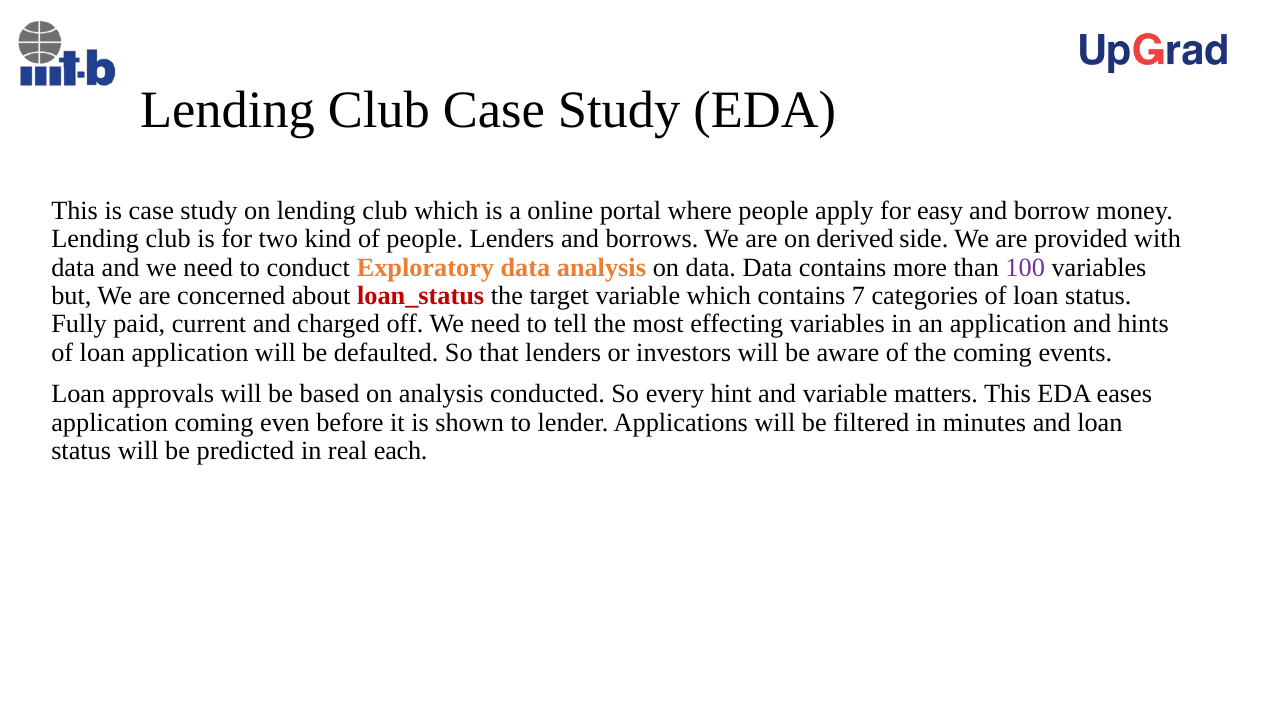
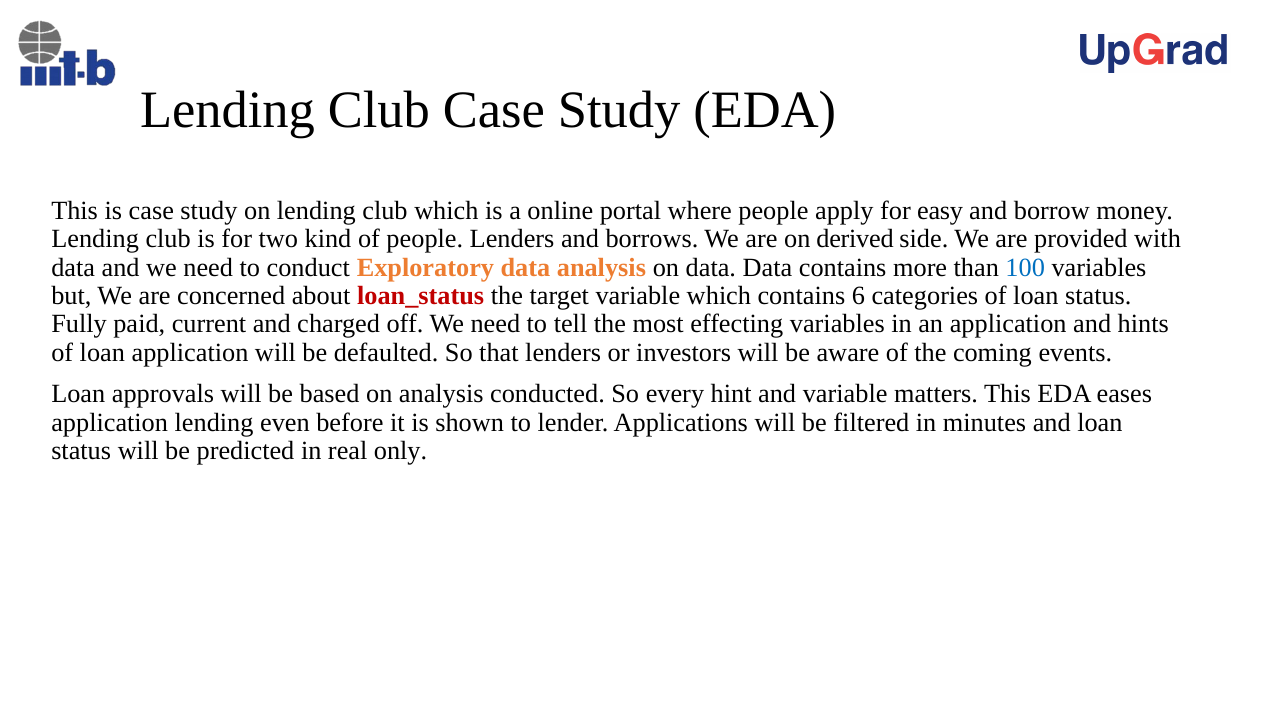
100 colour: purple -> blue
7: 7 -> 6
application coming: coming -> lending
each: each -> only
